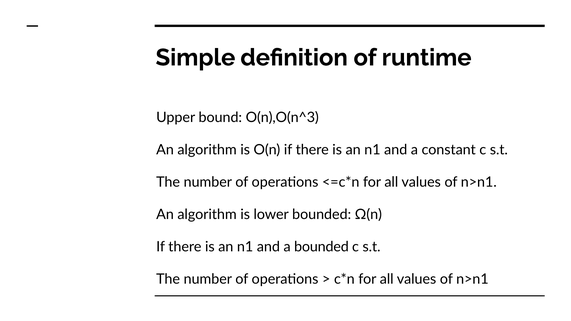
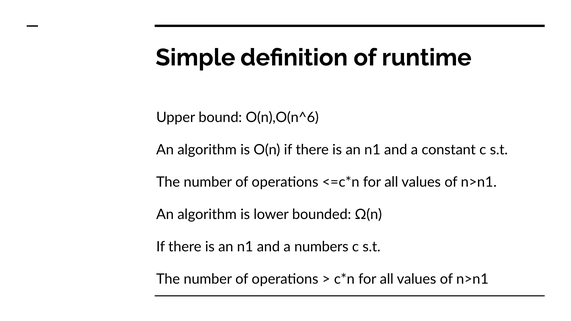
O(n),O(n^3: O(n),O(n^3 -> O(n),O(n^6
a bounded: bounded -> numbers
